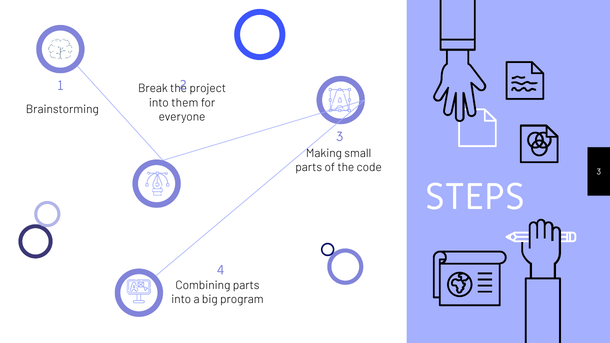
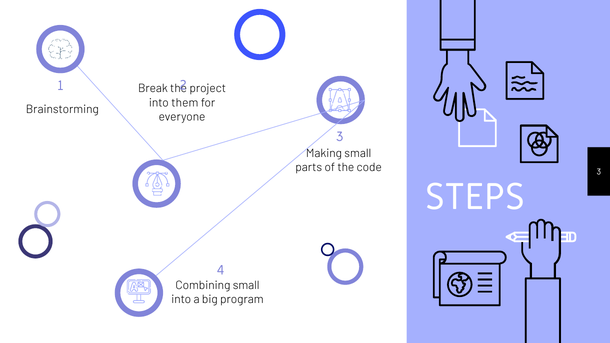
Combining parts: parts -> small
